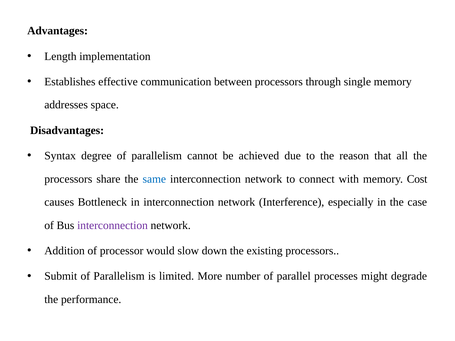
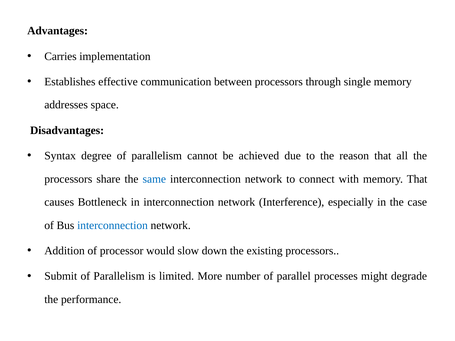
Length: Length -> Carries
memory Cost: Cost -> That
interconnection at (113, 226) colour: purple -> blue
